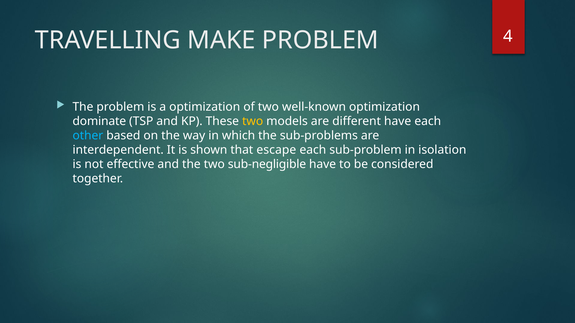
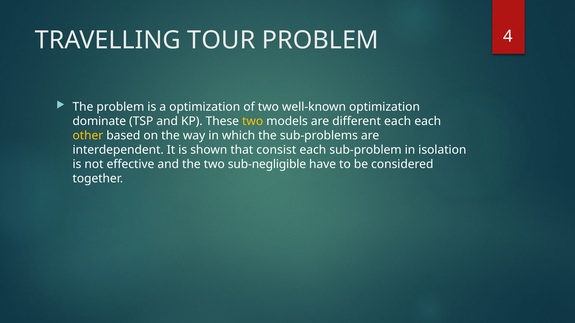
MAKE: MAKE -> TOUR
different have: have -> each
other colour: light blue -> yellow
escape: escape -> consist
